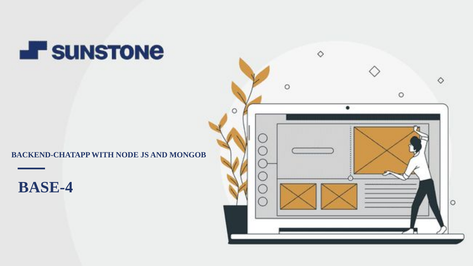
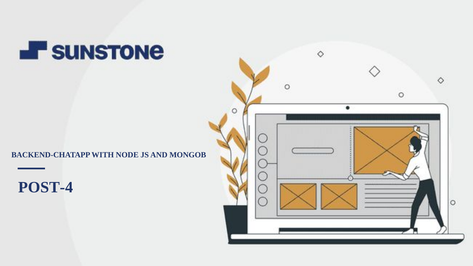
BASE-4: BASE-4 -> POST-4
